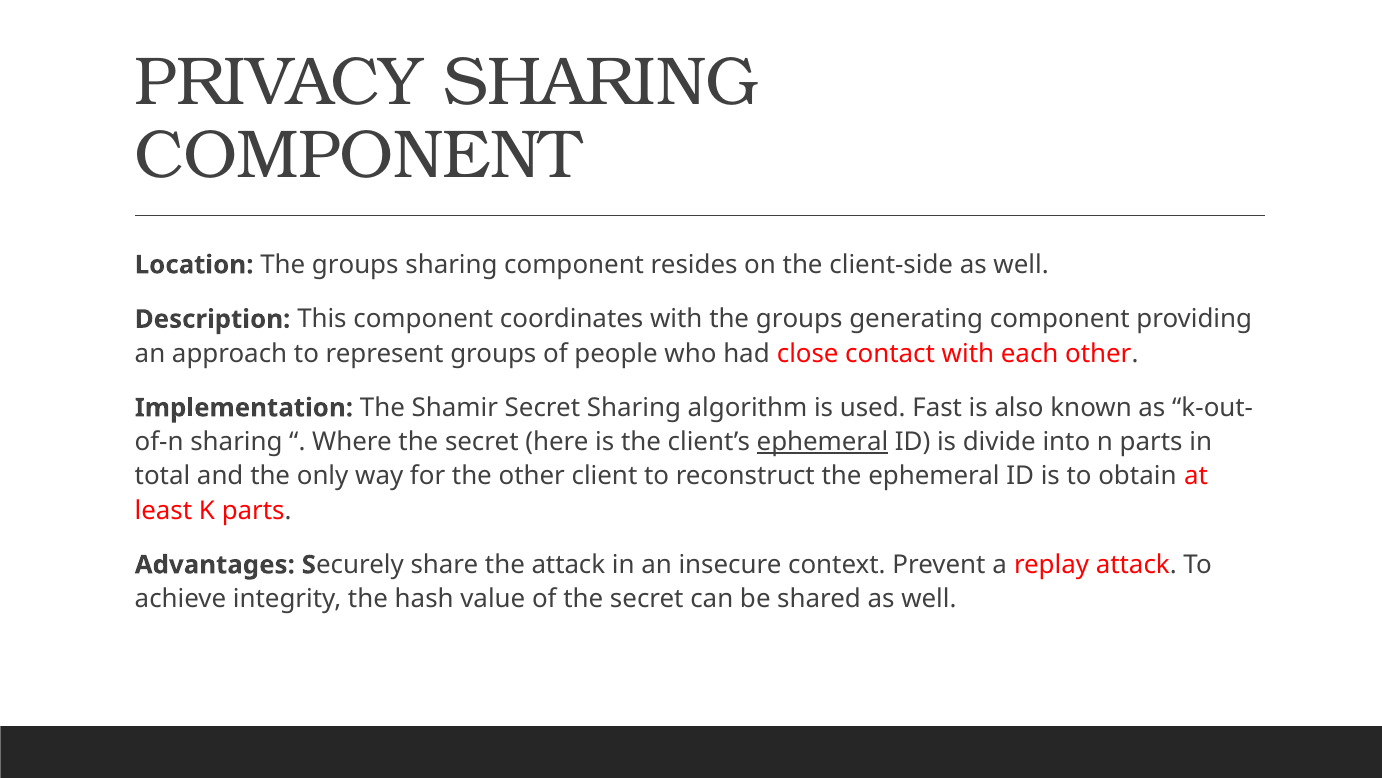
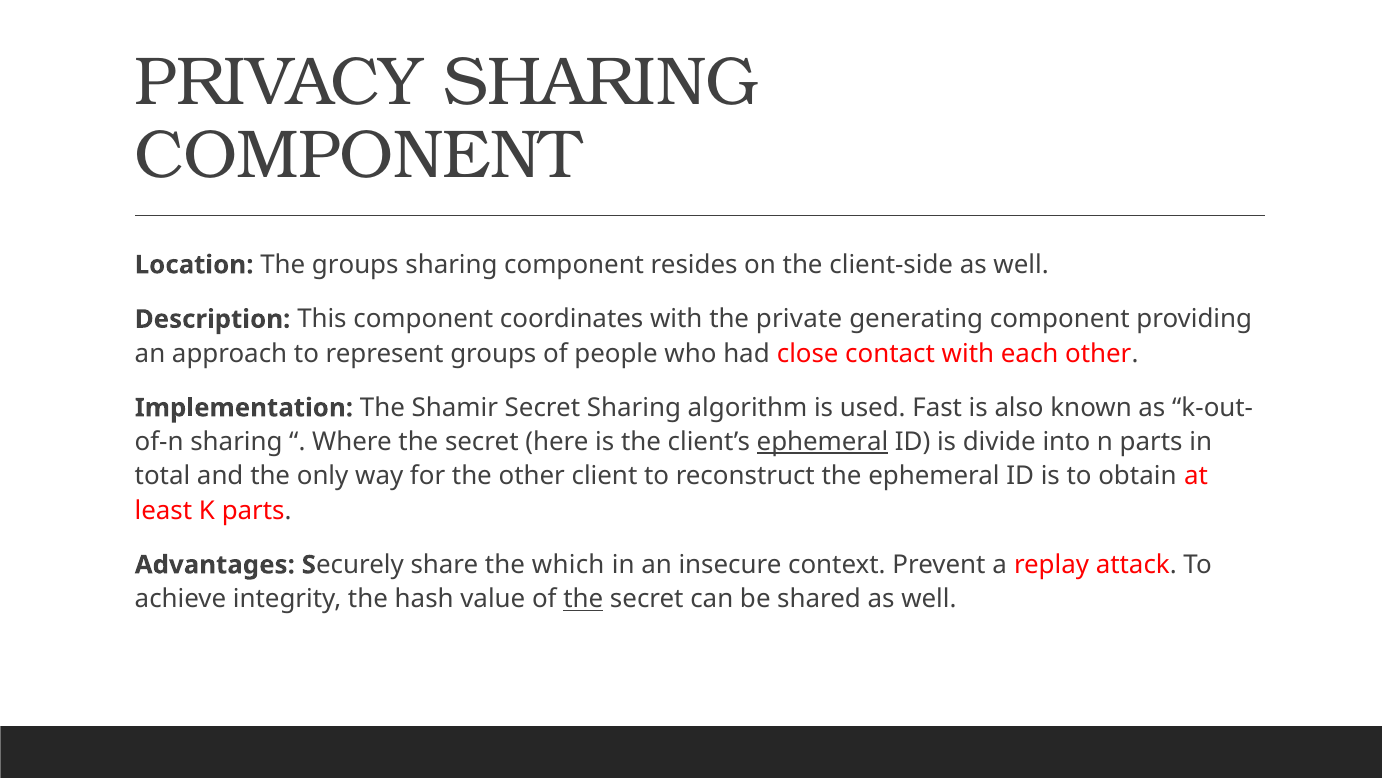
with the groups: groups -> private
the attack: attack -> which
the at (583, 599) underline: none -> present
